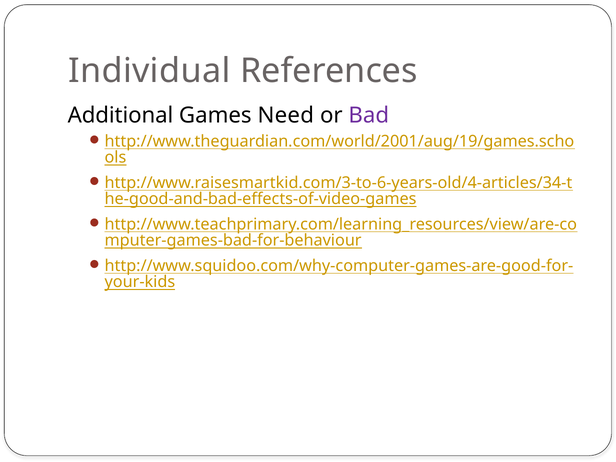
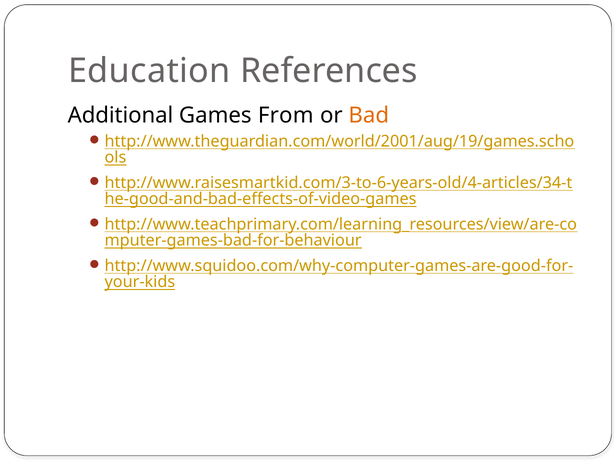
Individual: Individual -> Education
Need: Need -> From
Bad colour: purple -> orange
